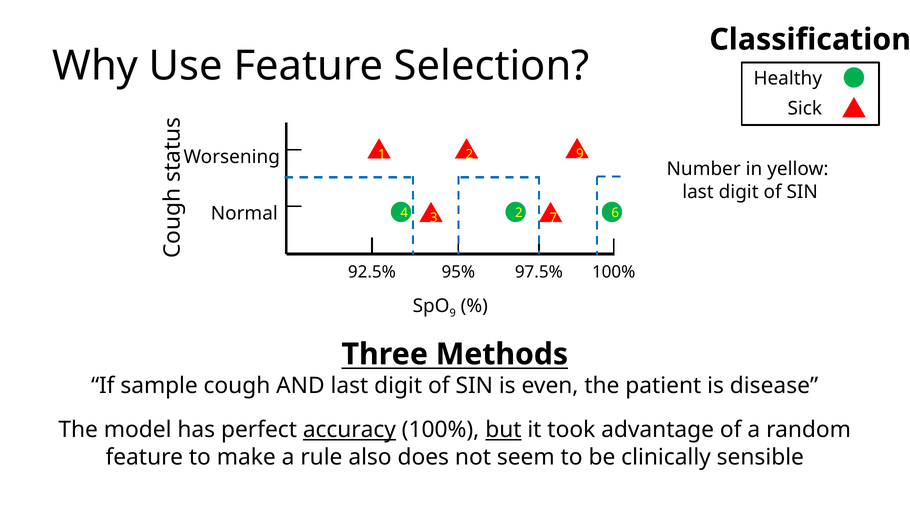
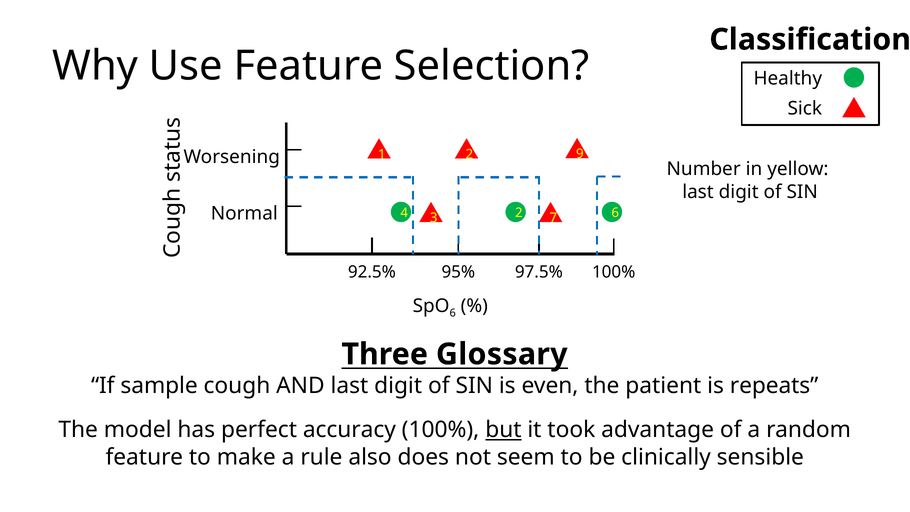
9 at (453, 313): 9 -> 6
Methods: Methods -> Glossary
disease: disease -> repeats
accuracy underline: present -> none
